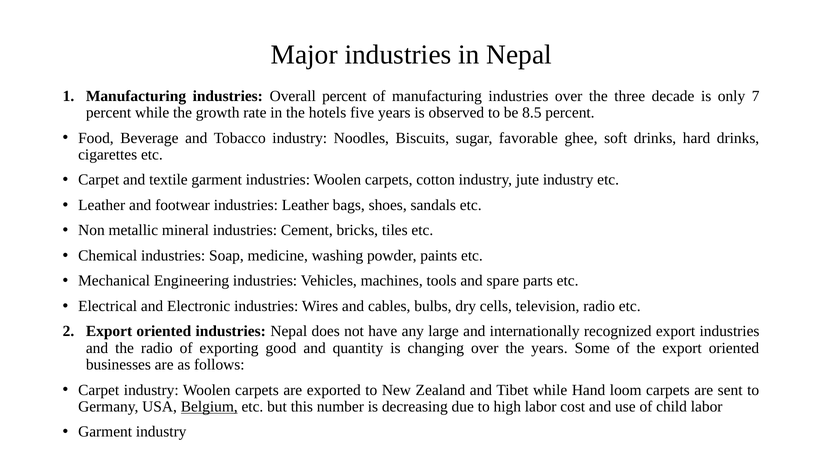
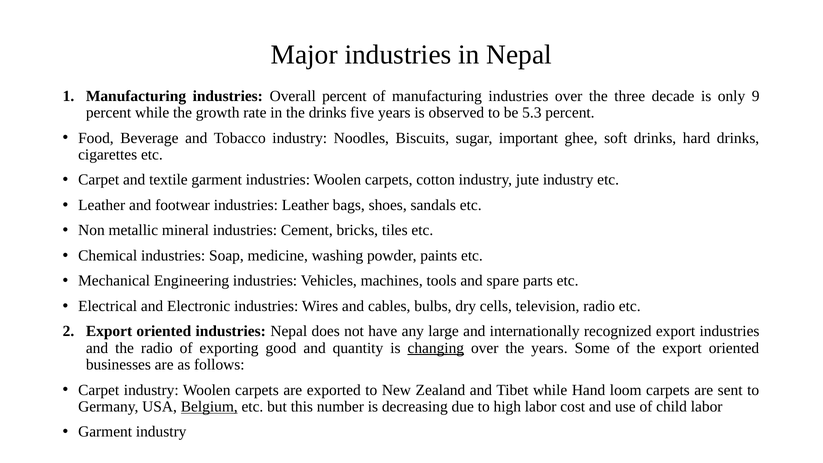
7: 7 -> 9
the hotels: hotels -> drinks
8.5: 8.5 -> 5.3
favorable: favorable -> important
changing underline: none -> present
